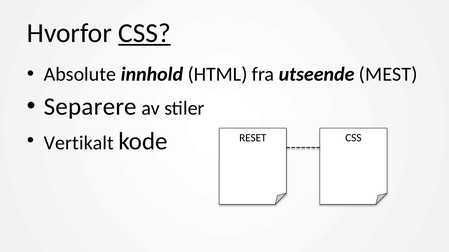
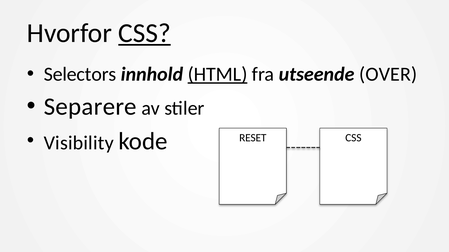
Absolute: Absolute -> Selectors
HTML underline: none -> present
MEST: MEST -> OVER
Vertikalt: Vertikalt -> Visibility
